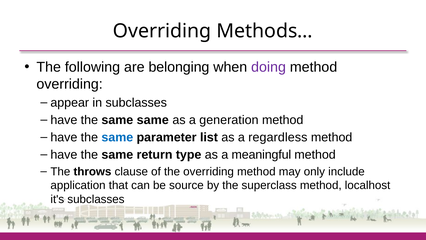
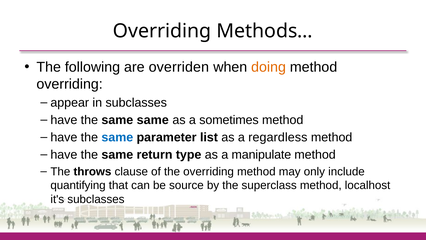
belonging: belonging -> overriden
doing colour: purple -> orange
generation: generation -> sometimes
meaningful: meaningful -> manipulate
application: application -> quantifying
